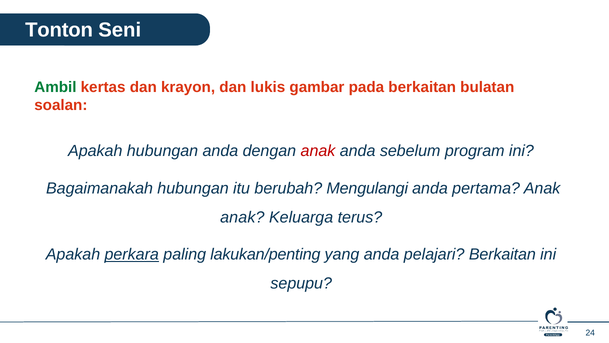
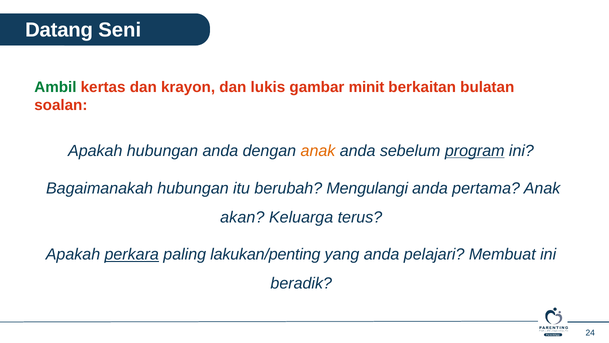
Tonton: Tonton -> Datang
pada: pada -> minit
anak at (318, 151) colour: red -> orange
program underline: none -> present
anak at (242, 217): anak -> akan
pelajari Berkaitan: Berkaitan -> Membuat
sepupu: sepupu -> beradik
